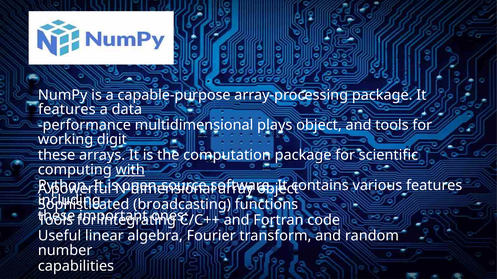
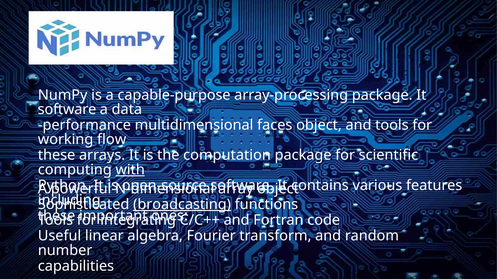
features at (67, 110): features -> software
plays: plays -> faces
digit: digit -> flow
broadcasting underline: none -> present
